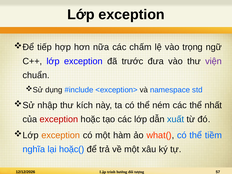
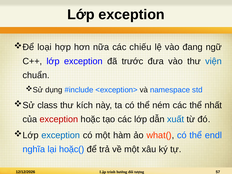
tiếp: tiếp -> loại
chấm: chấm -> chiếu
trọng: trọng -> đang
viện colour: purple -> blue
nhập: nhập -> class
exception at (61, 135) colour: orange -> blue
tiềm: tiềm -> endl
